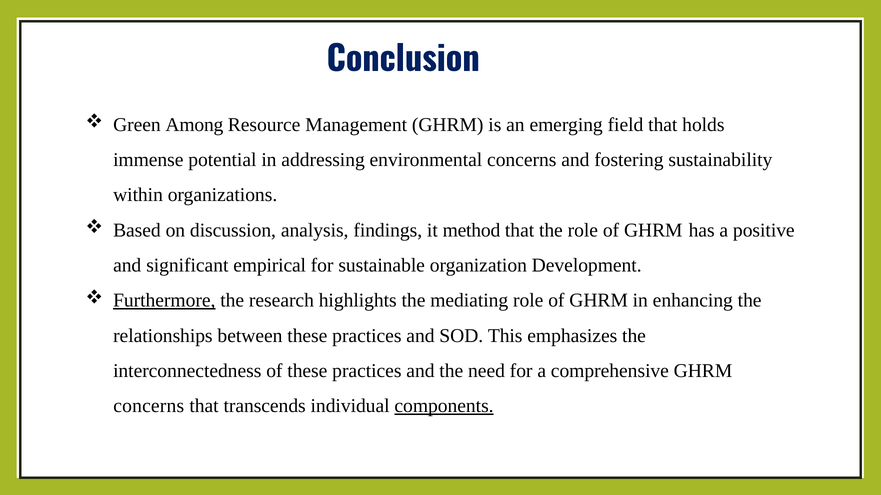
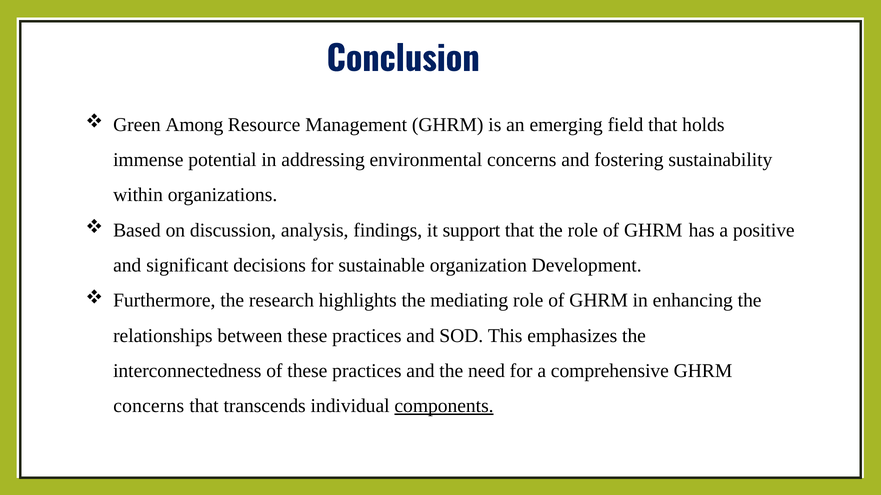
method: method -> support
empirical: empirical -> decisions
Furthermore underline: present -> none
